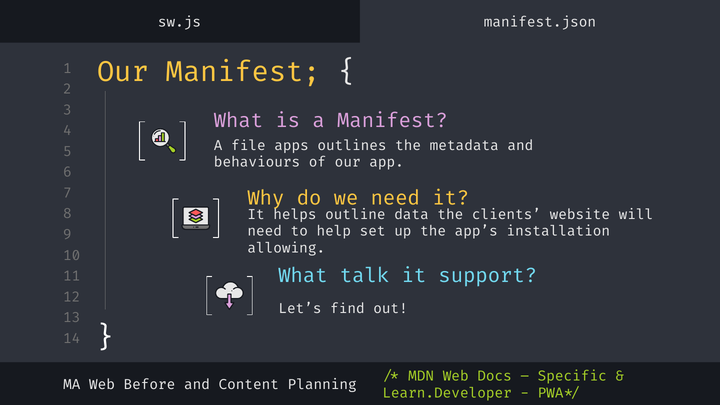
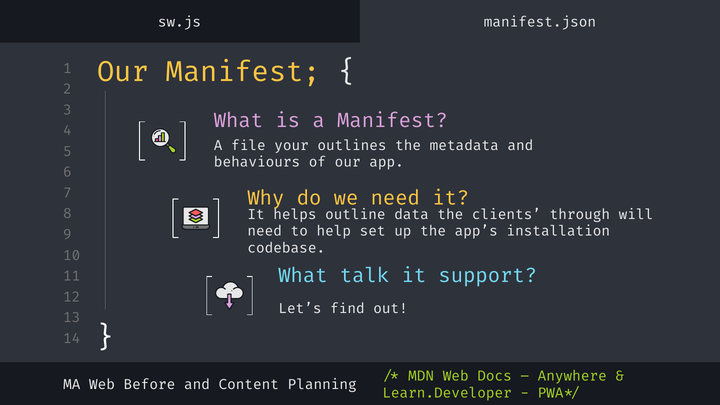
apps: apps -> your
website: website -> through
allowing: allowing -> codebase
Specific: Specific -> Anywhere
